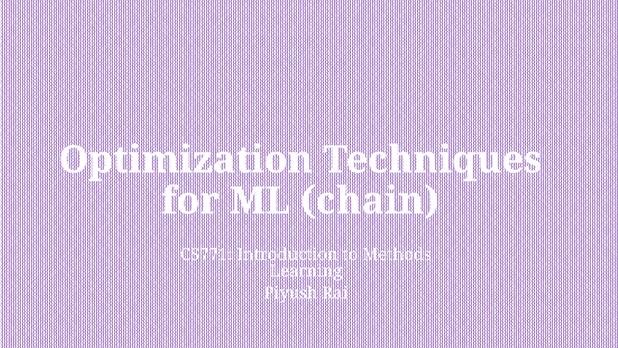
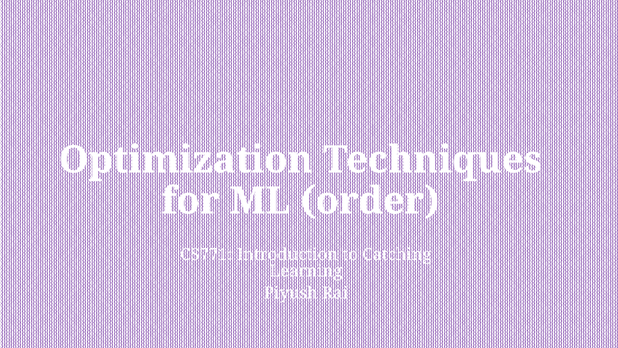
chain: chain -> order
Methods: Methods -> Catching
